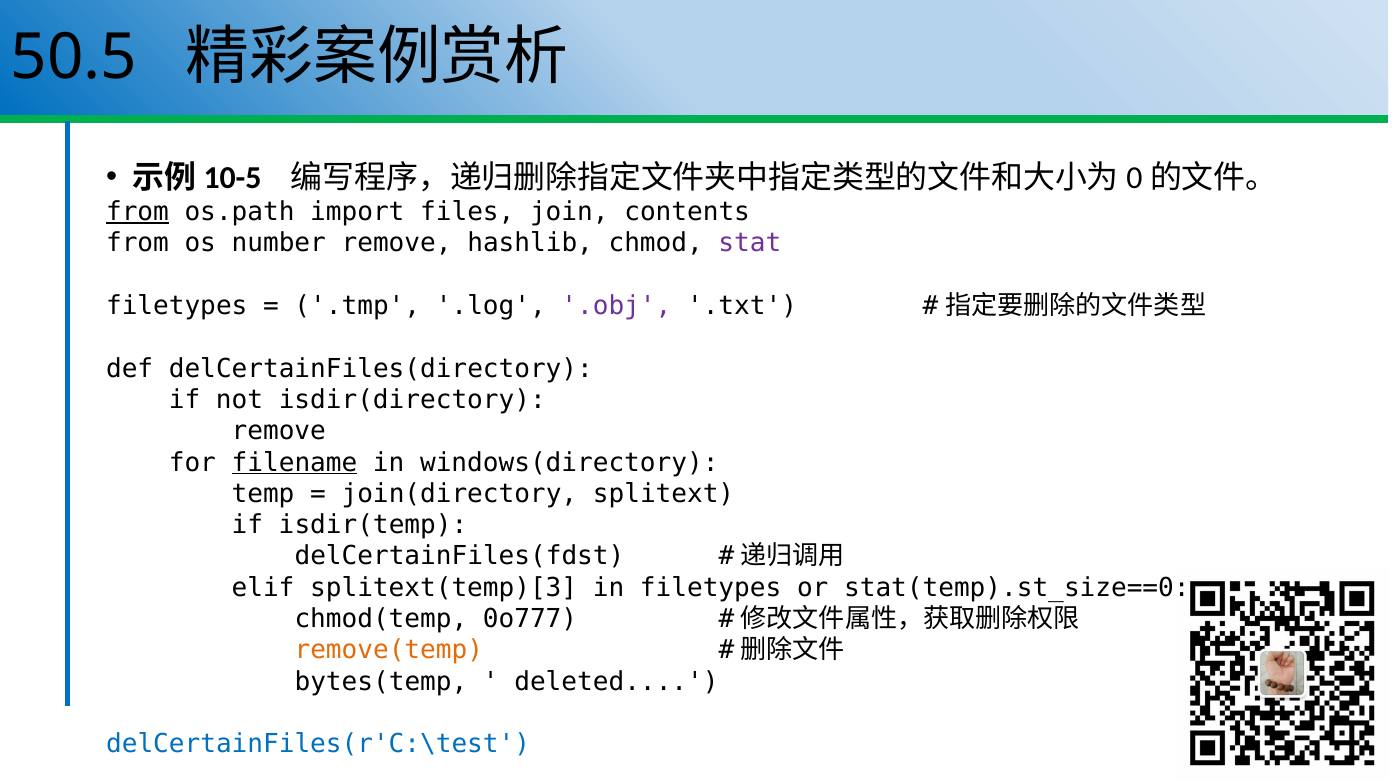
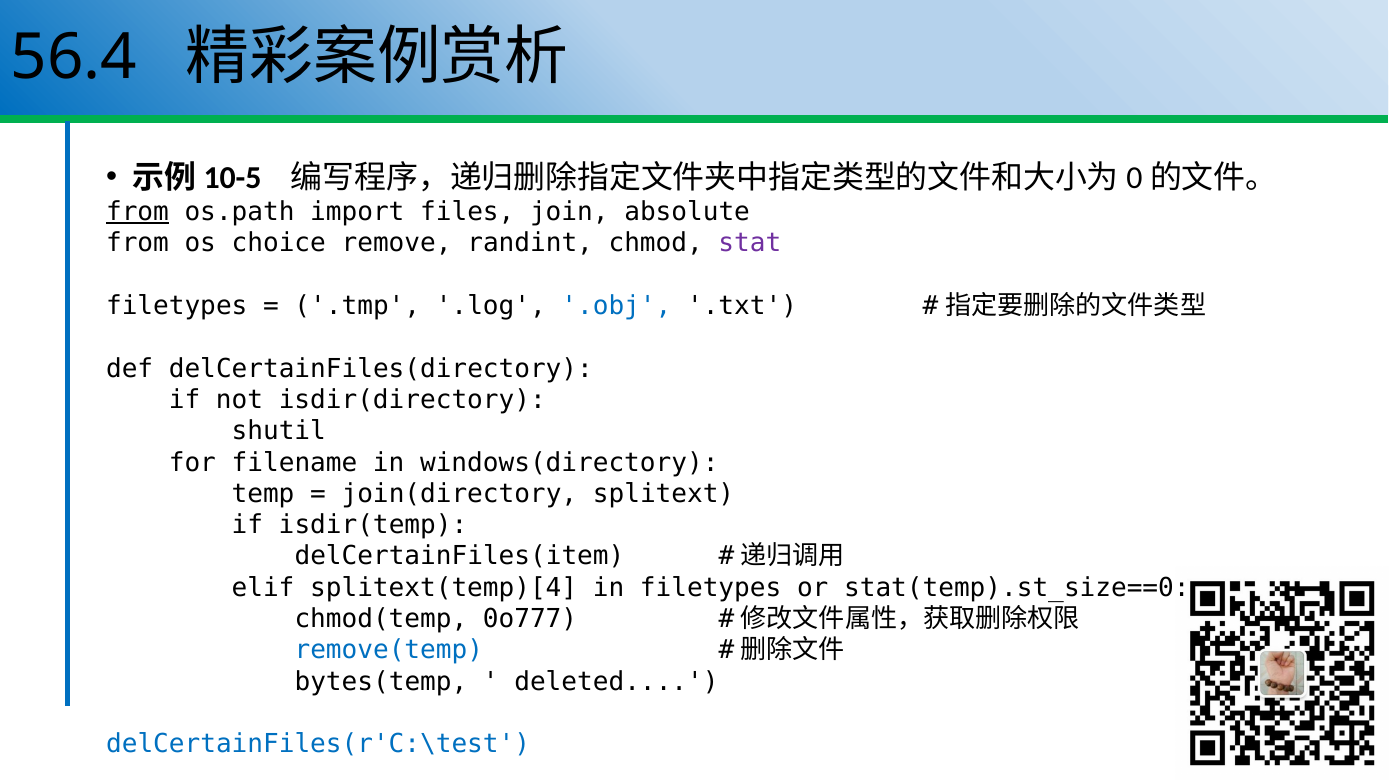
50.5: 50.5 -> 56.4
contents: contents -> absolute
number: number -> choice
hashlib: hashlib -> randint
.obj colour: purple -> blue
remove at (279, 431): remove -> shutil
filename underline: present -> none
delCertainFiles(fdst: delCertainFiles(fdst -> delCertainFiles(item
splitext(temp)[3: splitext(temp)[3 -> splitext(temp)[4
remove(temp colour: orange -> blue
